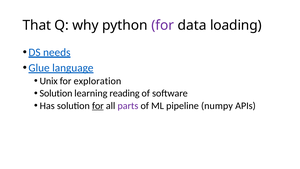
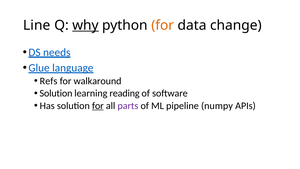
That: That -> Line
why underline: none -> present
for at (163, 25) colour: purple -> orange
loading: loading -> change
Unix: Unix -> Refs
exploration: exploration -> walkaround
